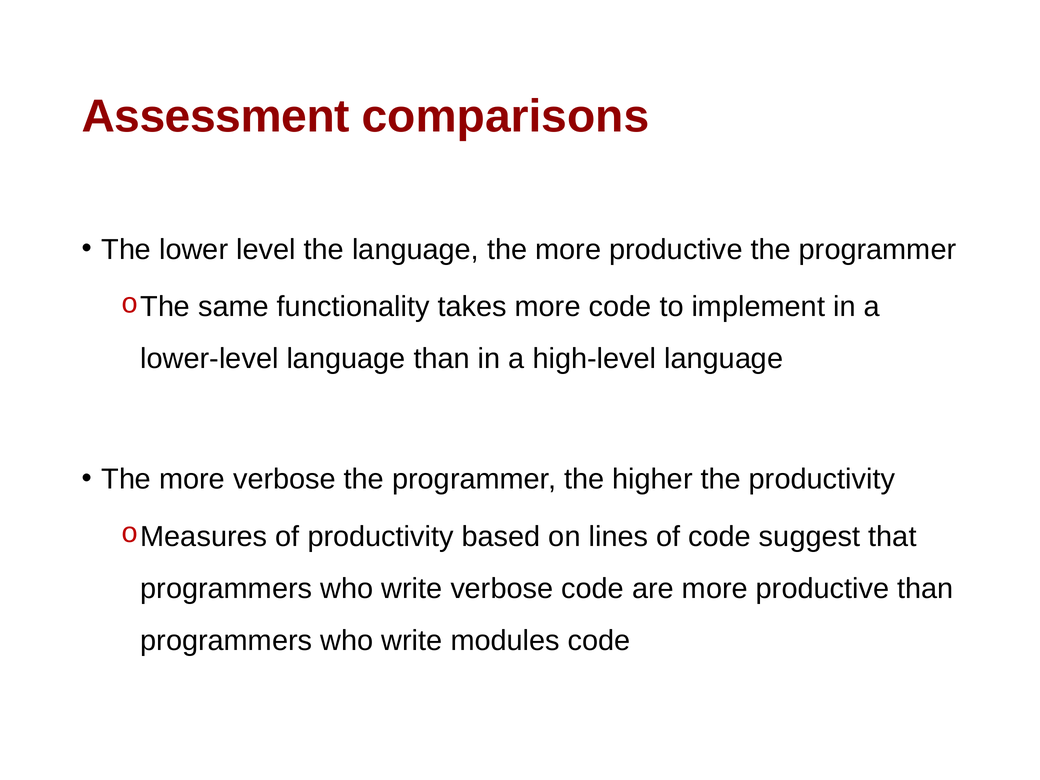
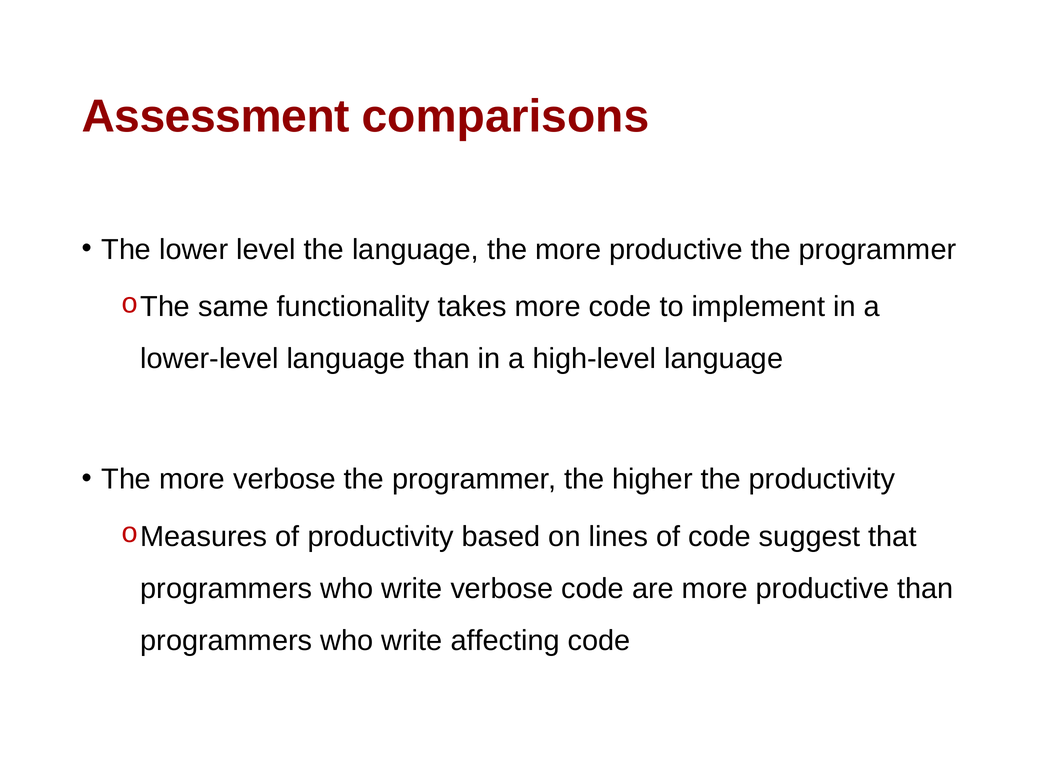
modules: modules -> affecting
